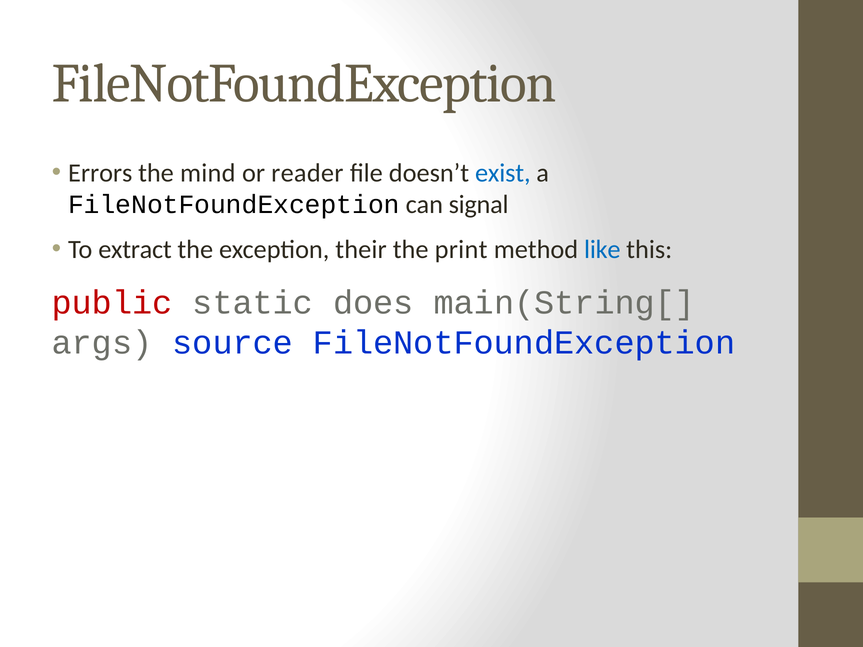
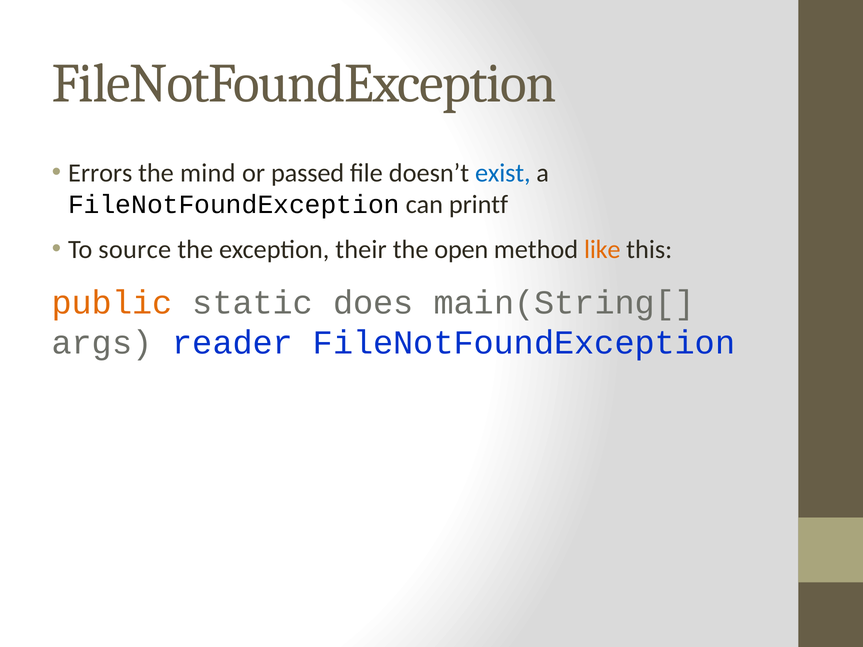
reader: reader -> passed
signal: signal -> printf
extract: extract -> source
print: print -> open
like colour: blue -> orange
public colour: red -> orange
source: source -> reader
